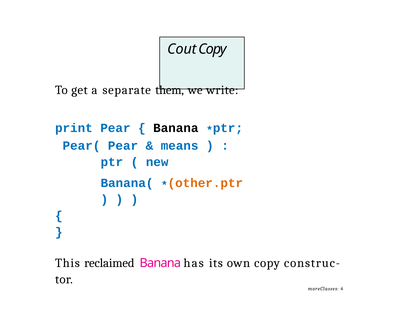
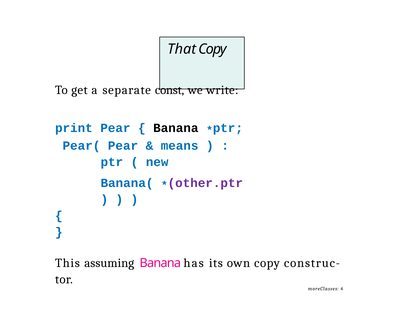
Cout: Cout -> That
them: them -> const
other.ptr colour: orange -> purple
reclaimed: reclaimed -> assuming
